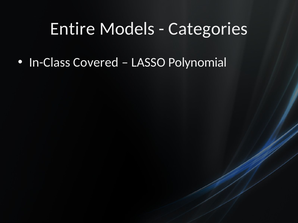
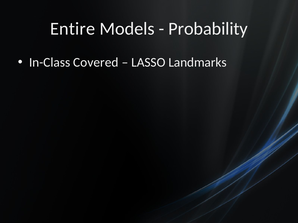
Categories: Categories -> Probability
Polynomial: Polynomial -> Landmarks
